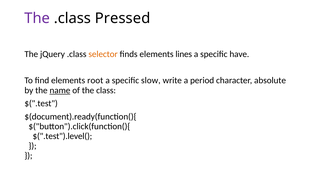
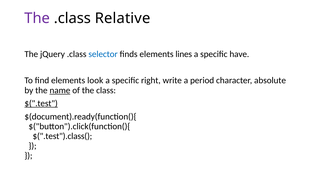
Pressed: Pressed -> Relative
selector colour: orange -> blue
root: root -> look
slow: slow -> right
$(".test underline: none -> present
$(".test").level(: $(".test").level( -> $(".test").class(
